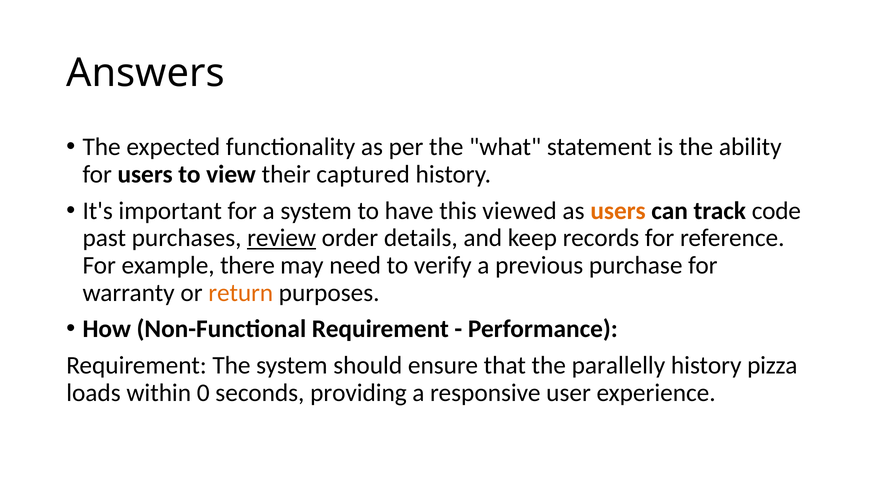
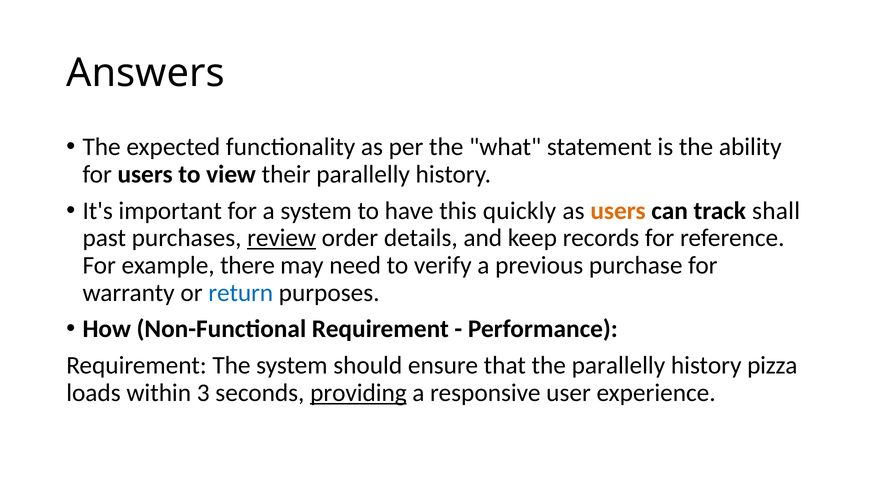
their captured: captured -> parallelly
viewed: viewed -> quickly
code: code -> shall
return colour: orange -> blue
0: 0 -> 3
providing underline: none -> present
